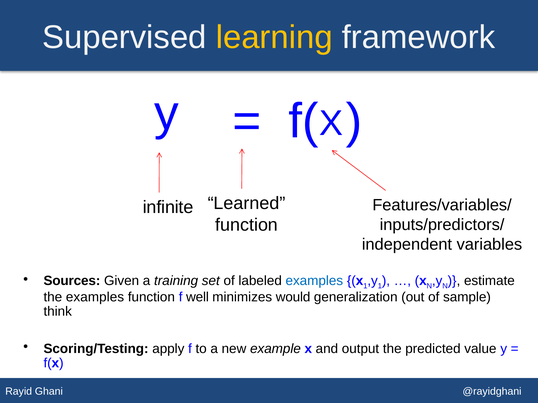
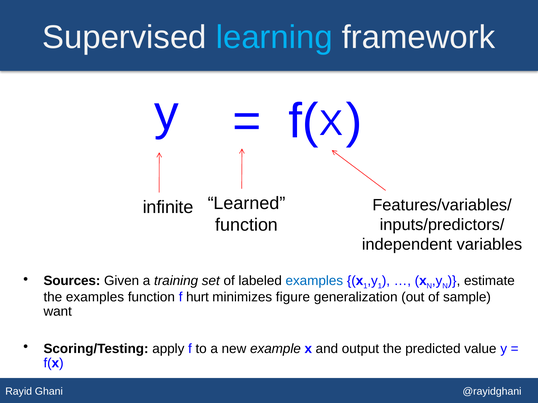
learning colour: yellow -> light blue
well: well -> hurt
would: would -> figure
think: think -> want
